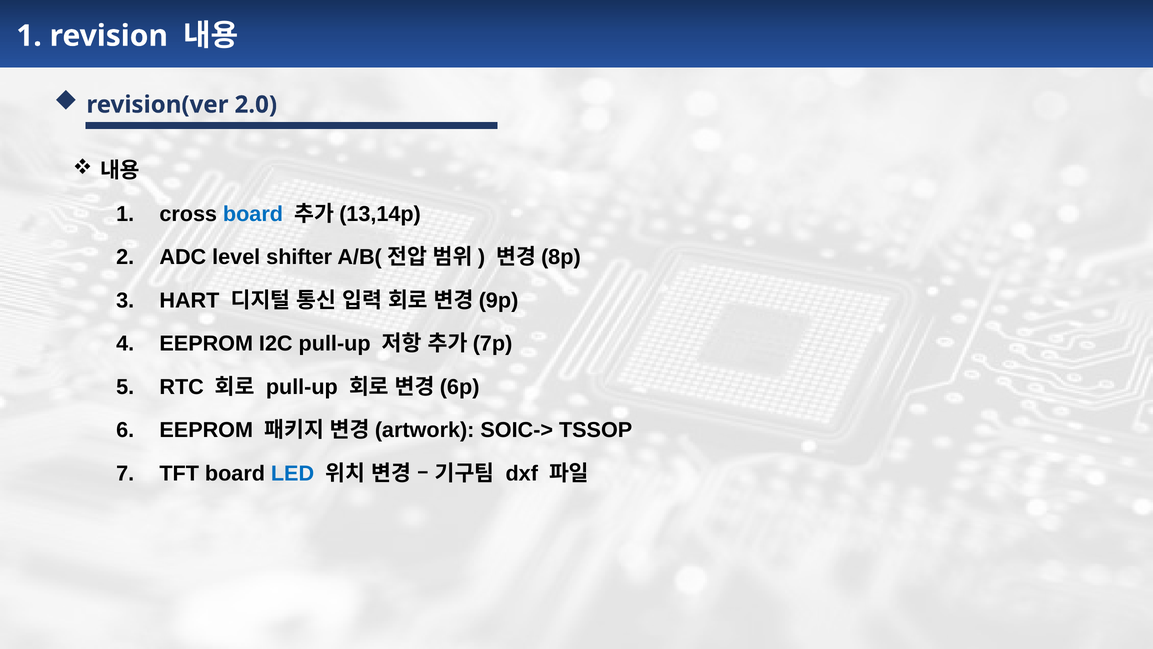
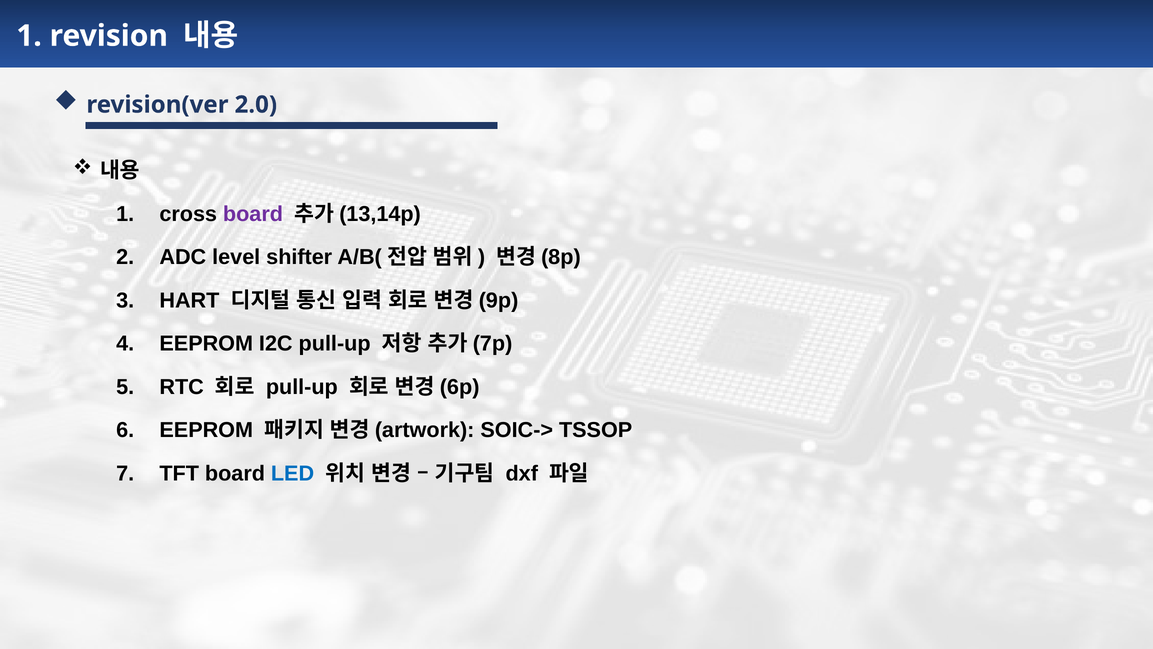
board at (253, 214) colour: blue -> purple
